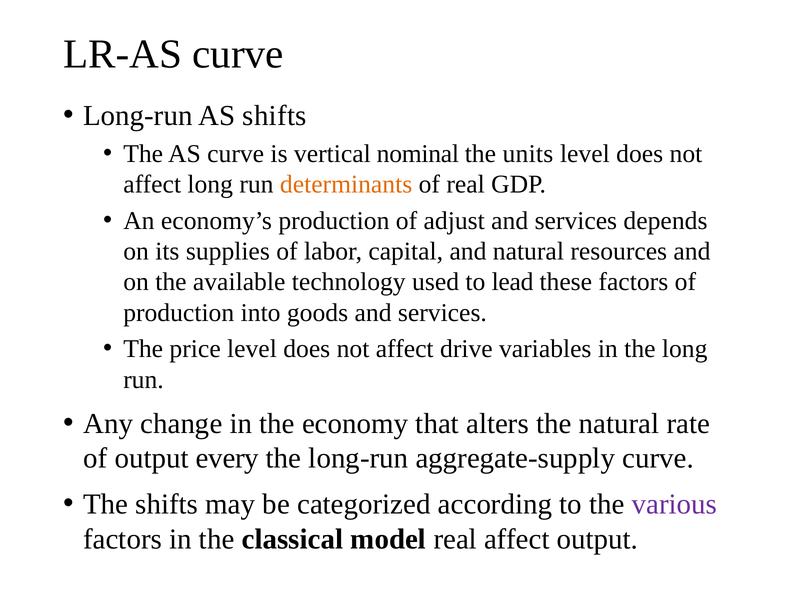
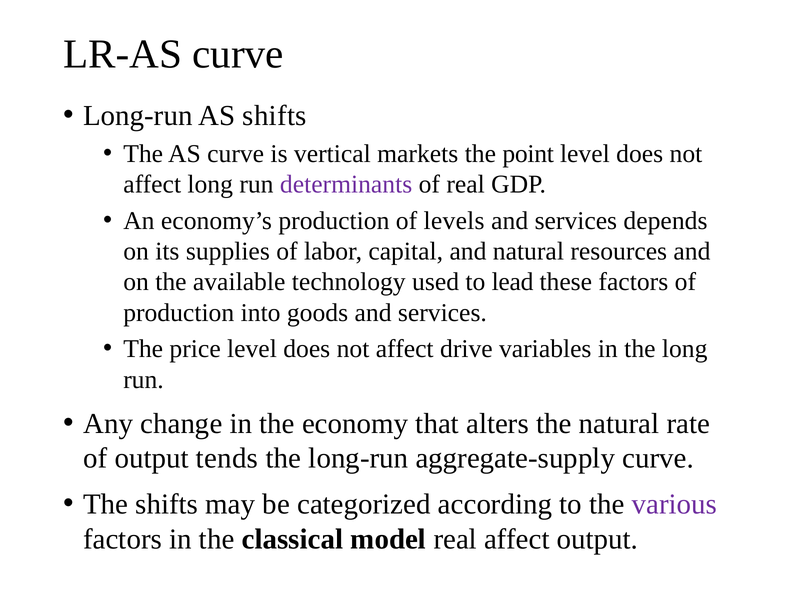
nominal: nominal -> markets
units: units -> point
determinants colour: orange -> purple
adjust: adjust -> levels
every: every -> tends
